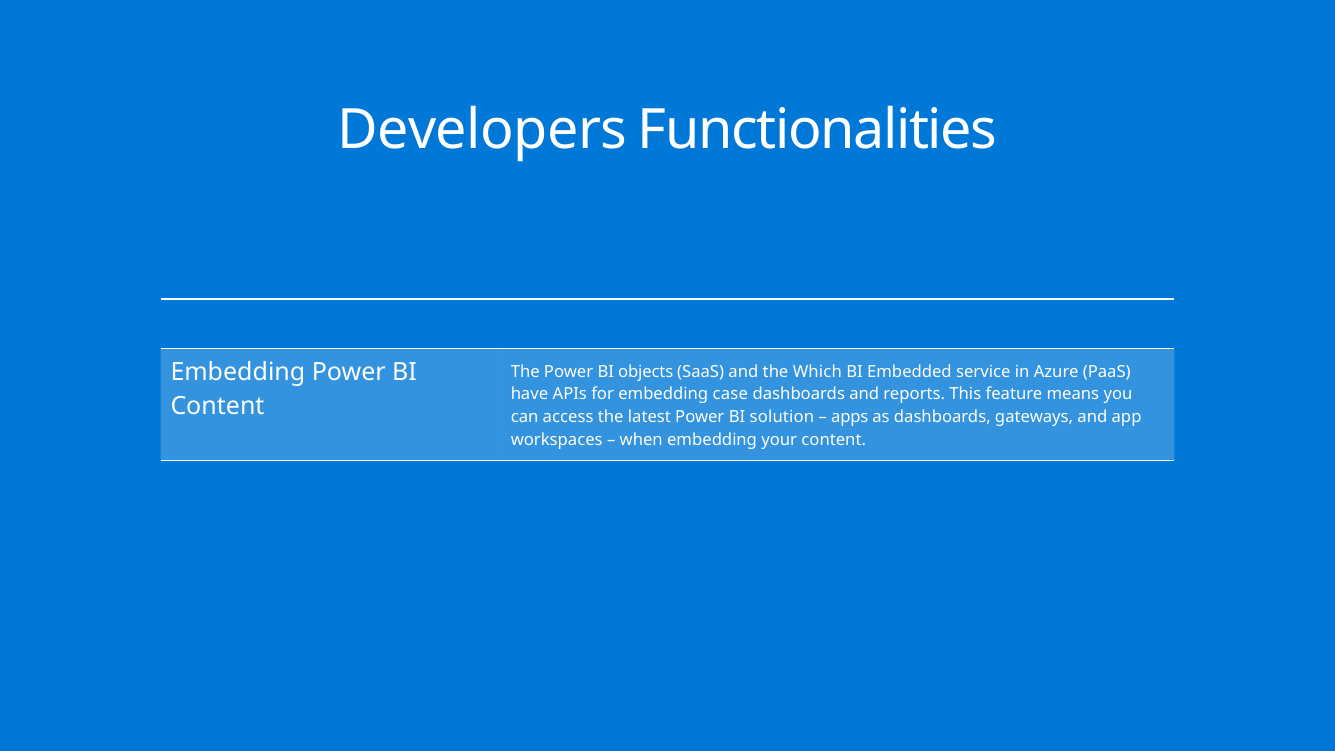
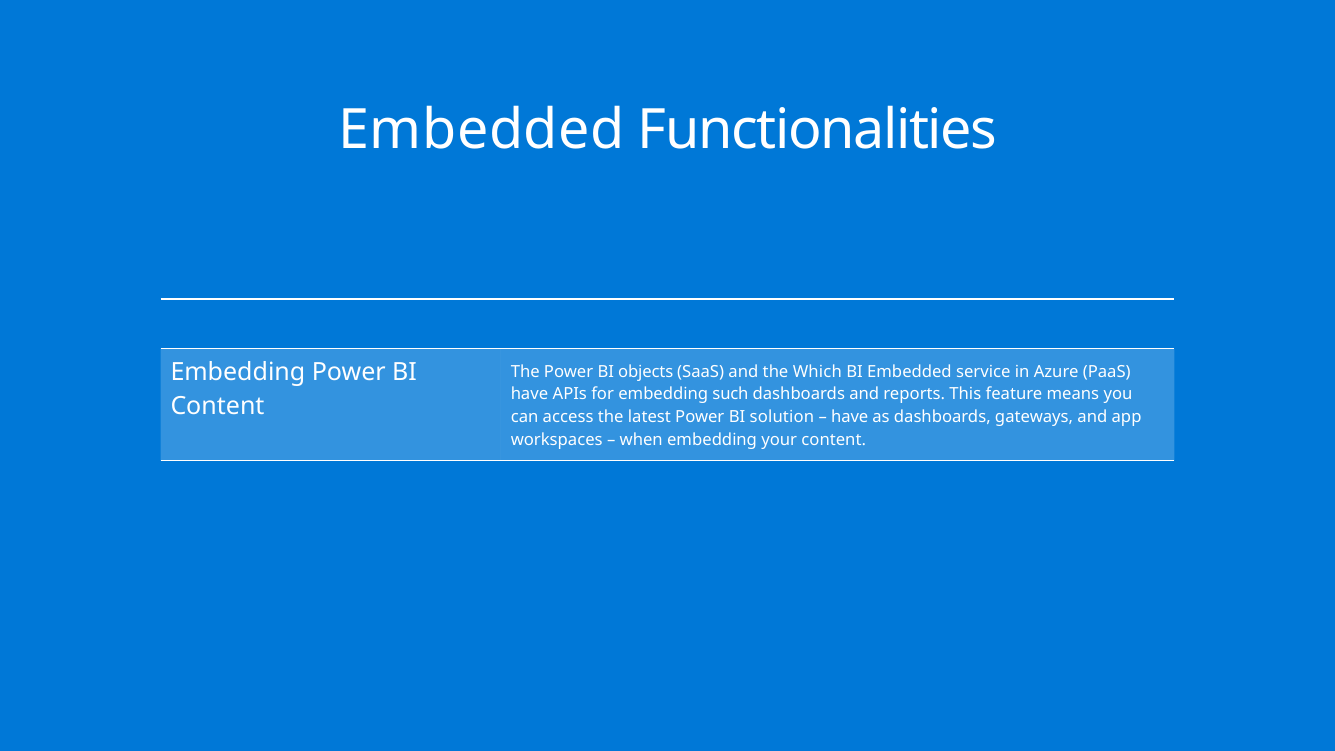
Developers at (482, 130): Developers -> Embedded
case: case -> such
apps at (850, 417): apps -> have
